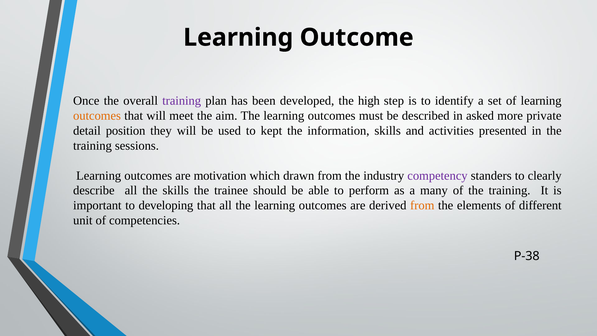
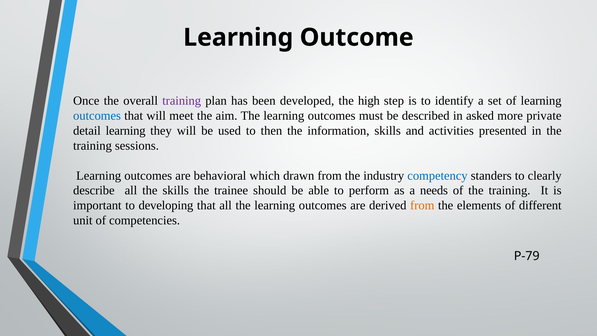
outcomes at (97, 116) colour: orange -> blue
detail position: position -> learning
kept: kept -> then
motivation: motivation -> behavioral
competency colour: purple -> blue
many: many -> needs
P-38: P-38 -> P-79
